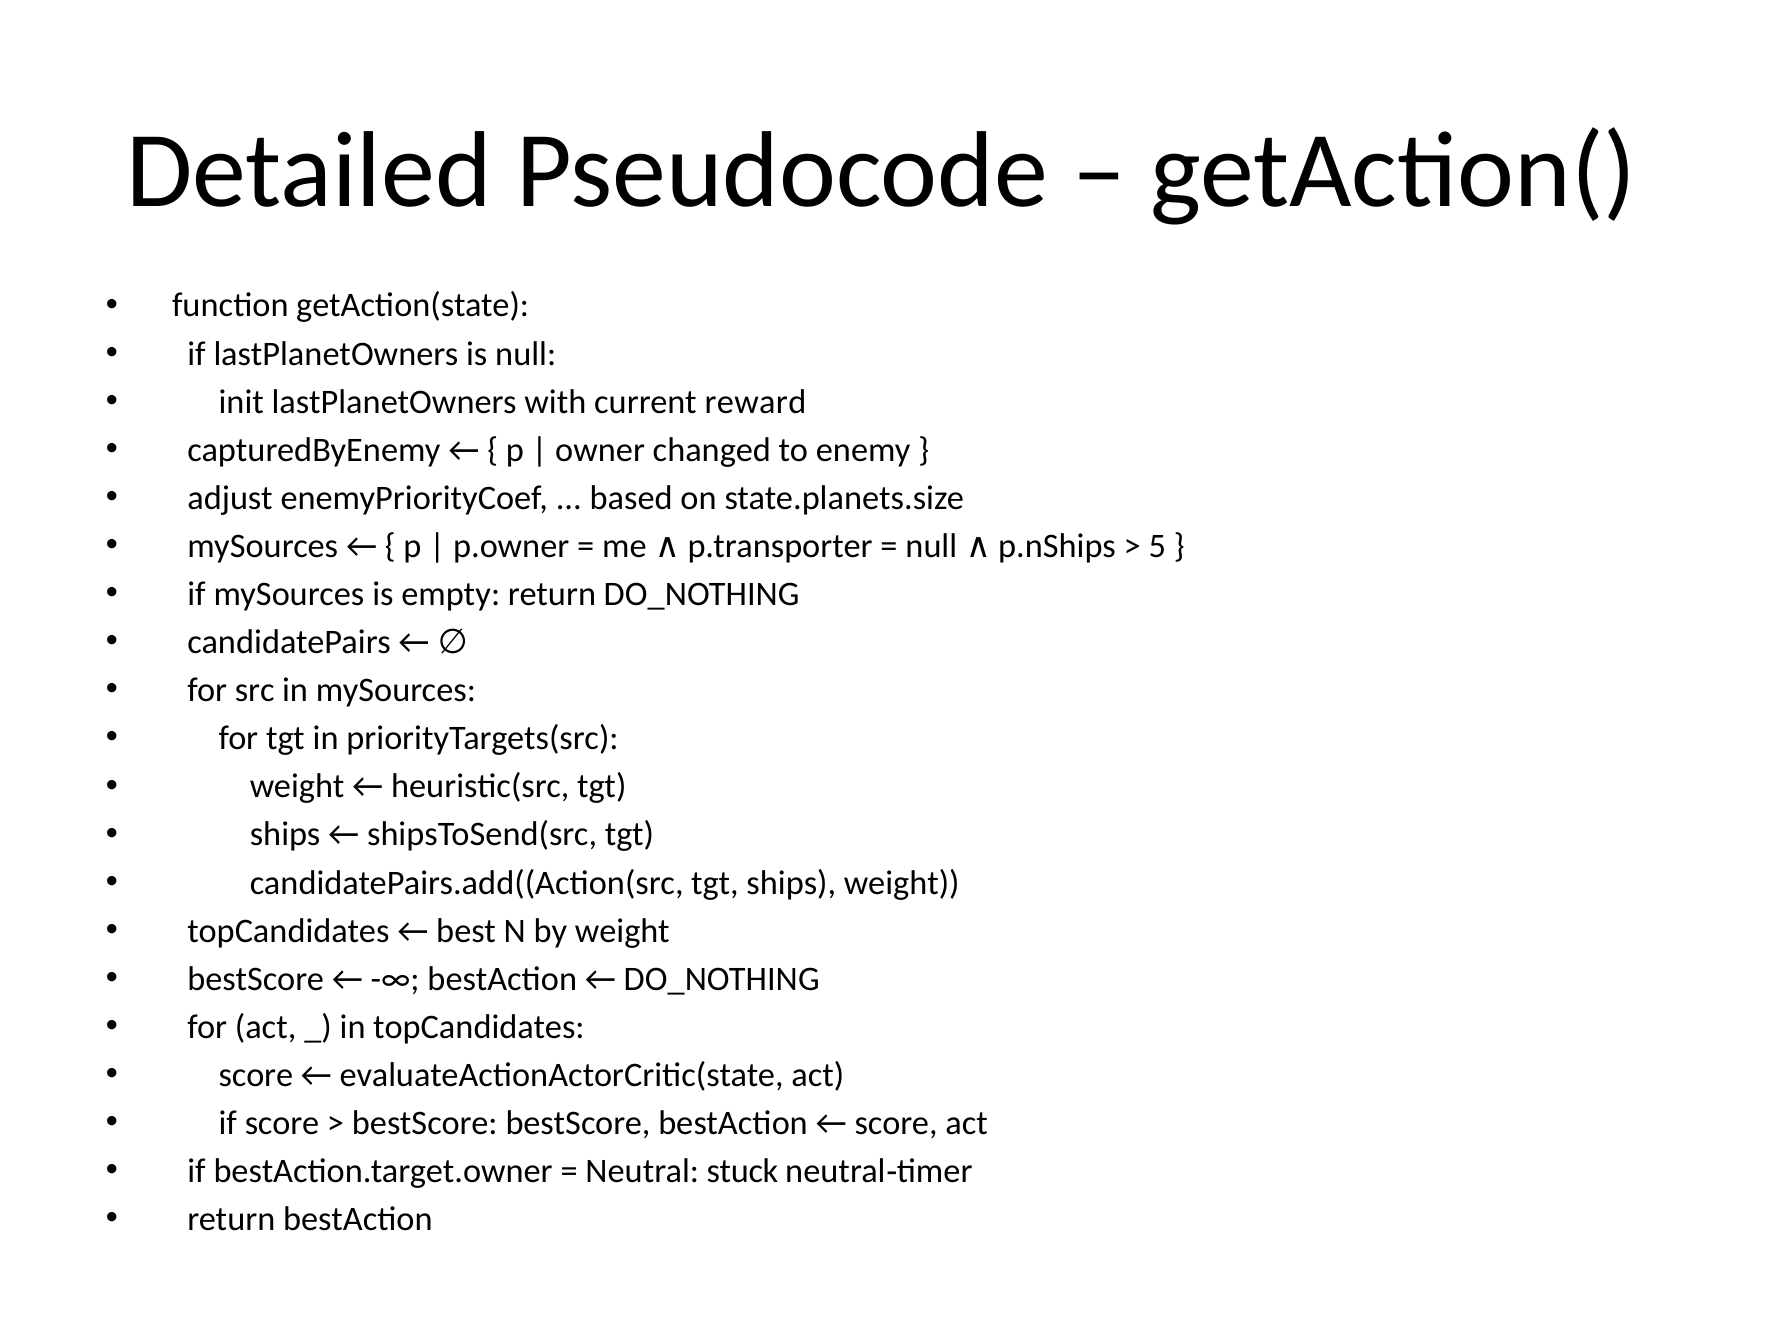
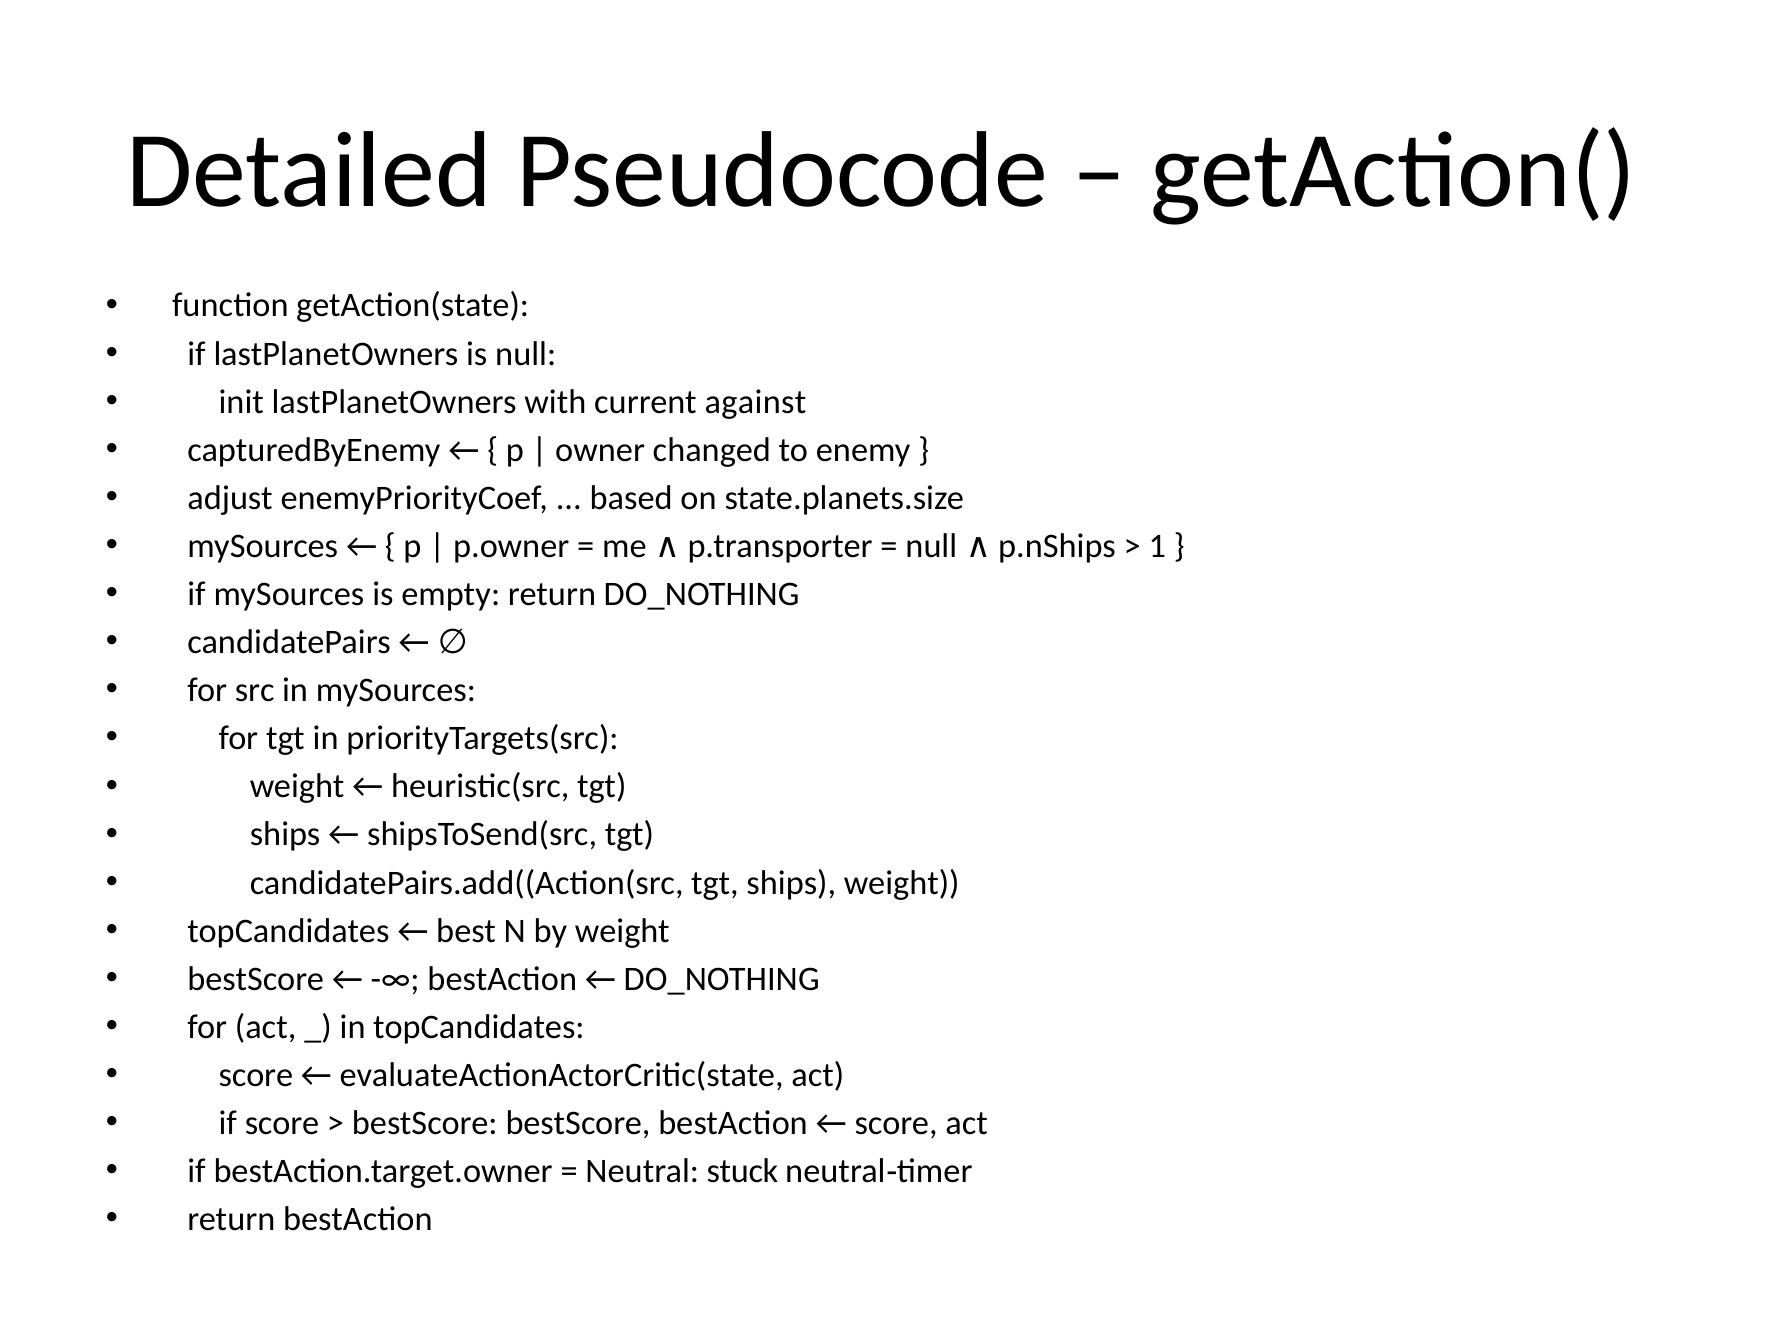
reward: reward -> against
5: 5 -> 1
